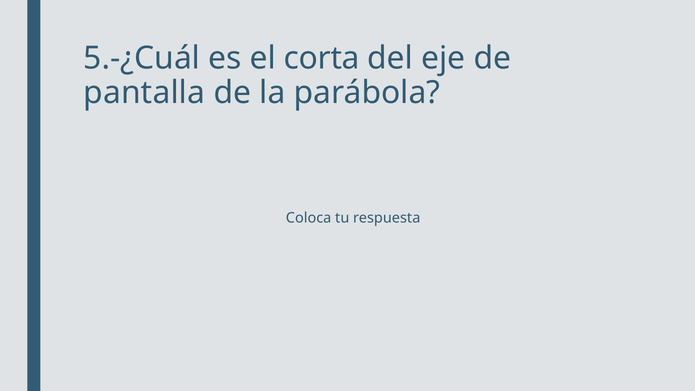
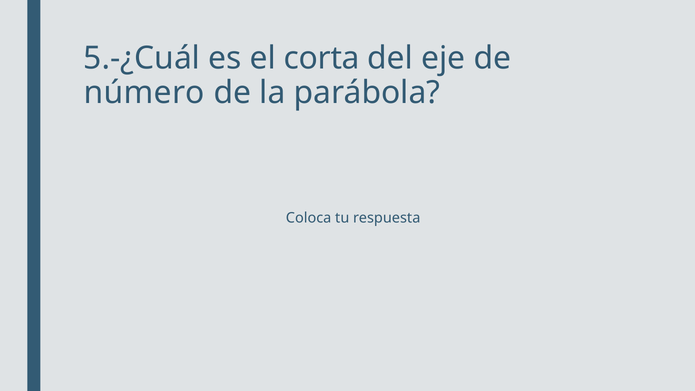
pantalla: pantalla -> número
